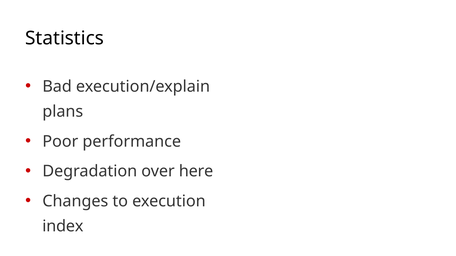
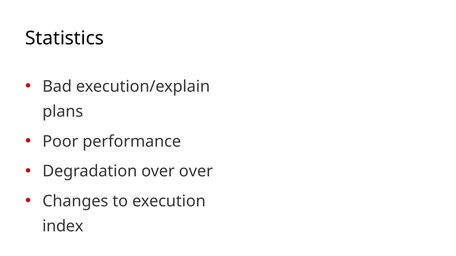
over here: here -> over
